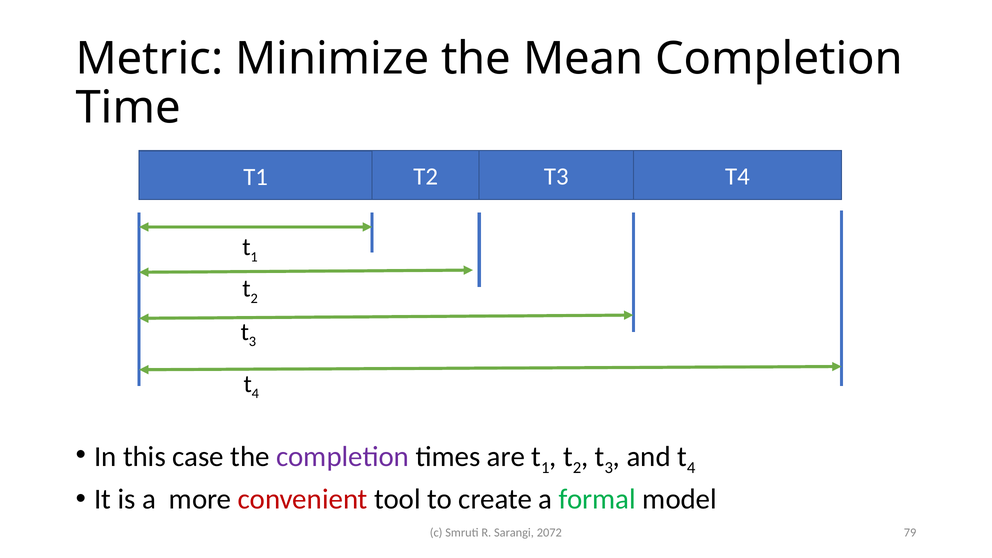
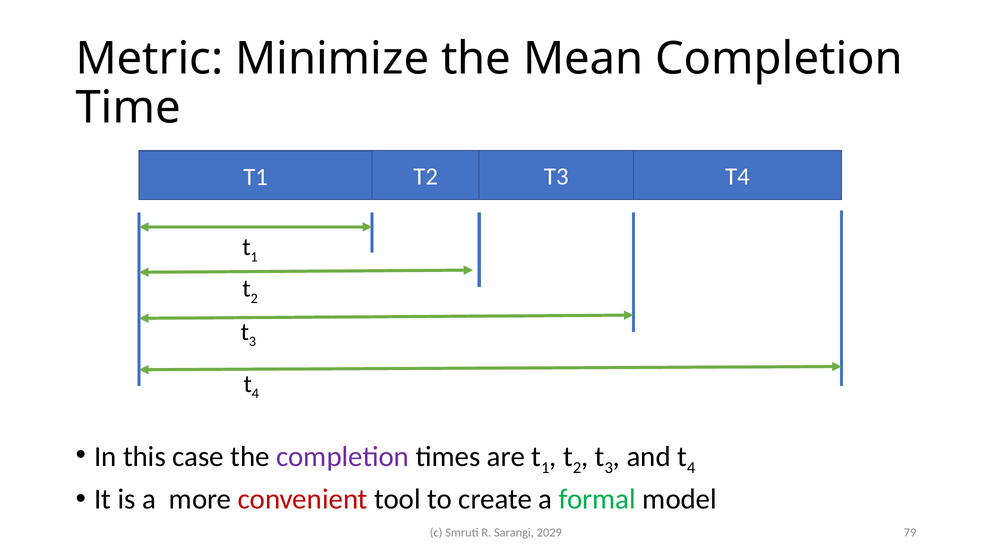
2072: 2072 -> 2029
